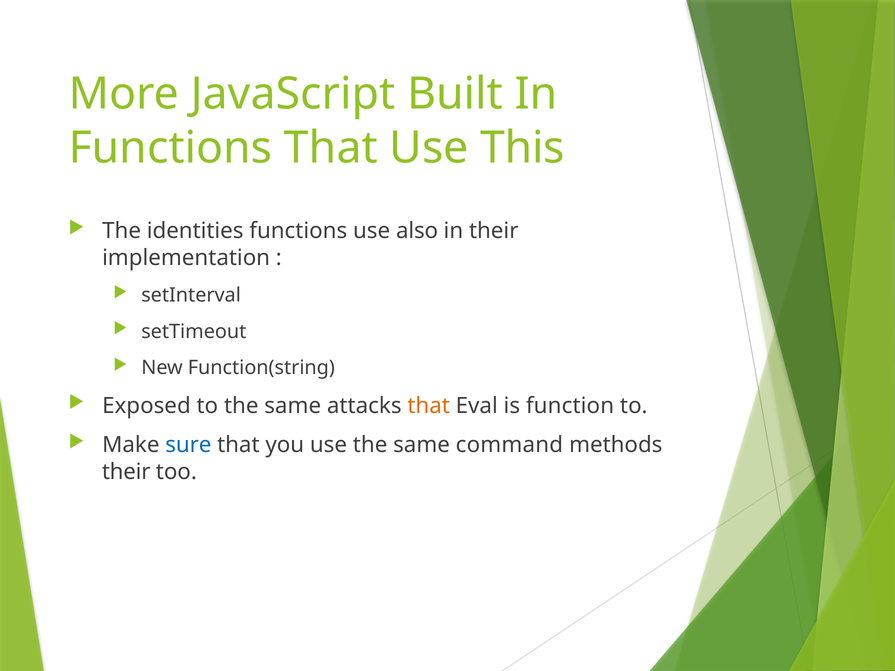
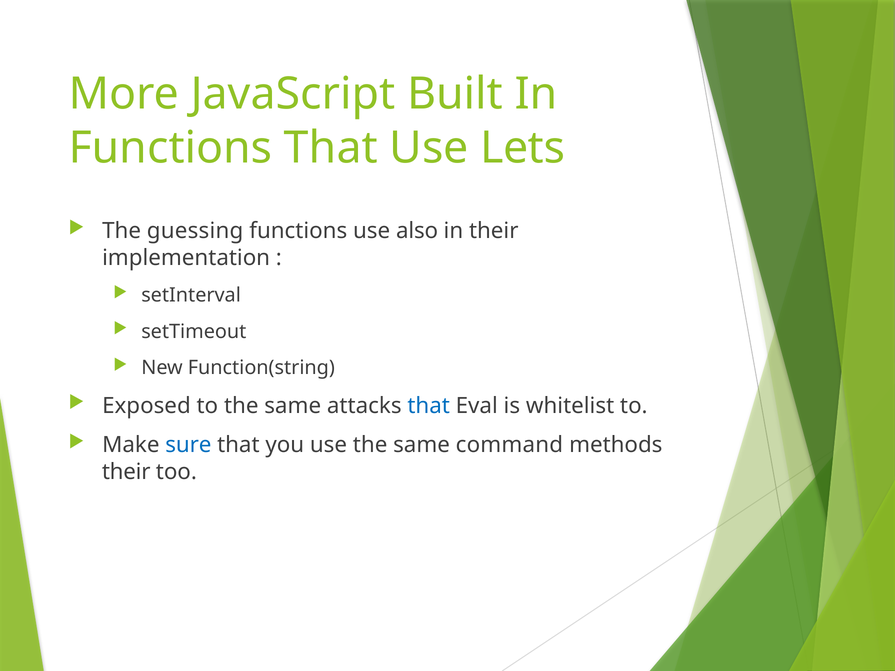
This: This -> Lets
identities: identities -> guessing
that at (429, 406) colour: orange -> blue
function: function -> whitelist
